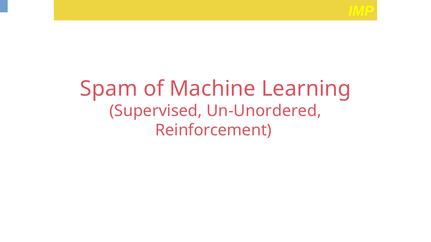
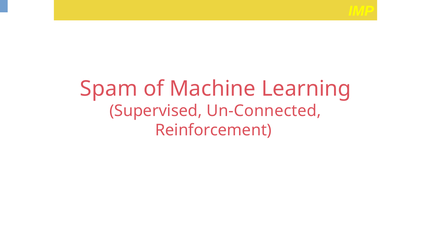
Un-Unordered: Un-Unordered -> Un-Connected
